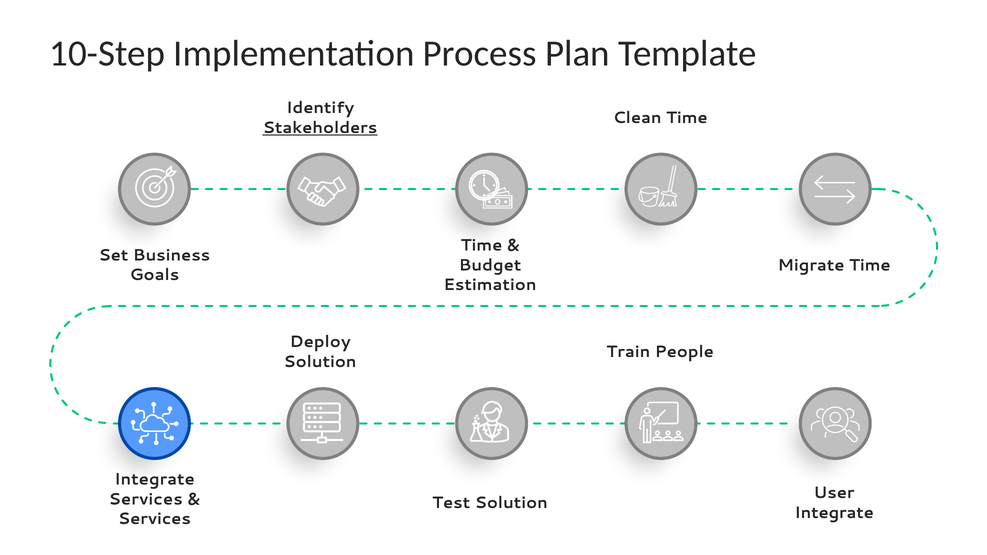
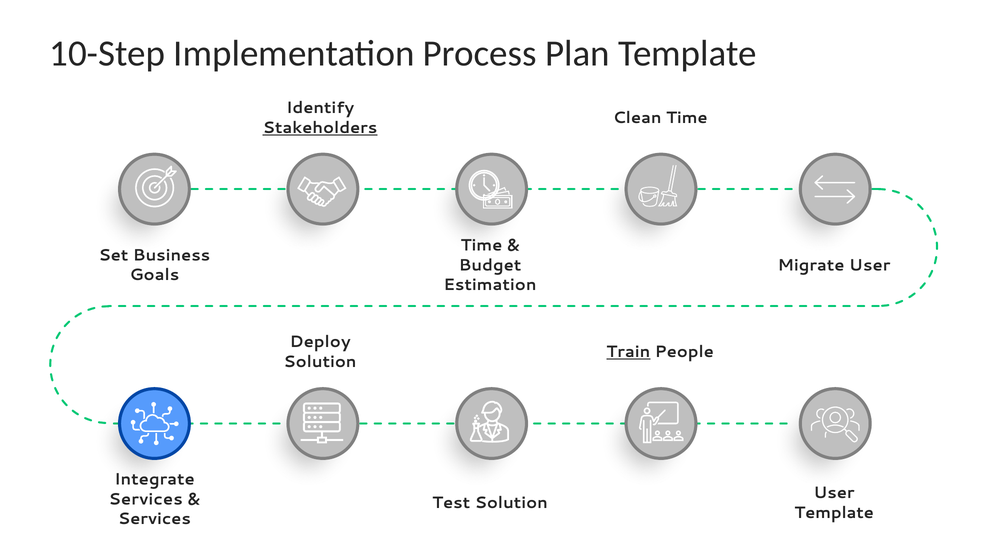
Migrate Time: Time -> User
Train underline: none -> present
Integrate at (834, 513): Integrate -> Template
